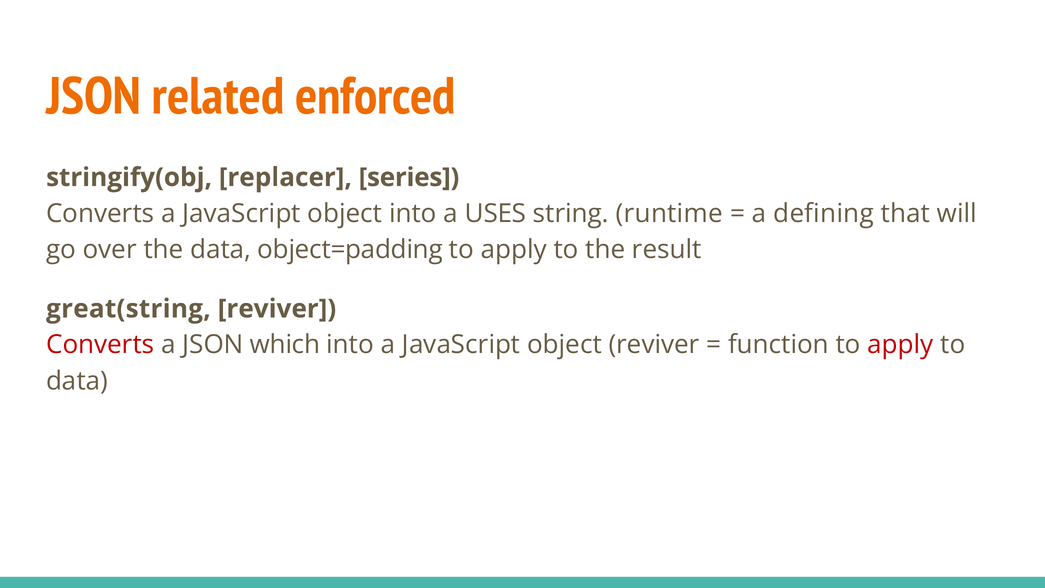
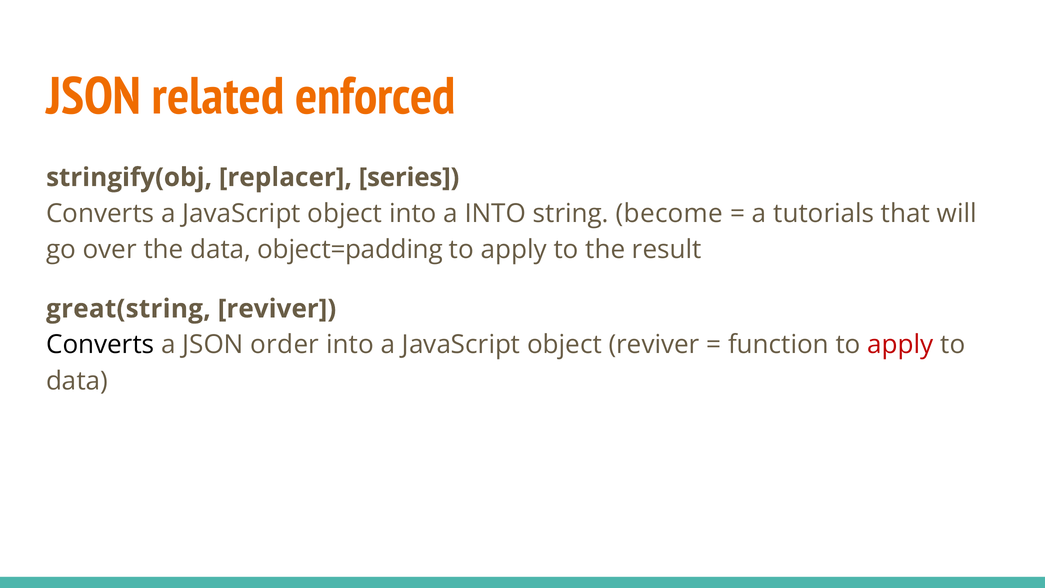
a USES: USES -> INTO
runtime: runtime -> become
defining: defining -> tutorials
Converts at (100, 345) colour: red -> black
which: which -> order
